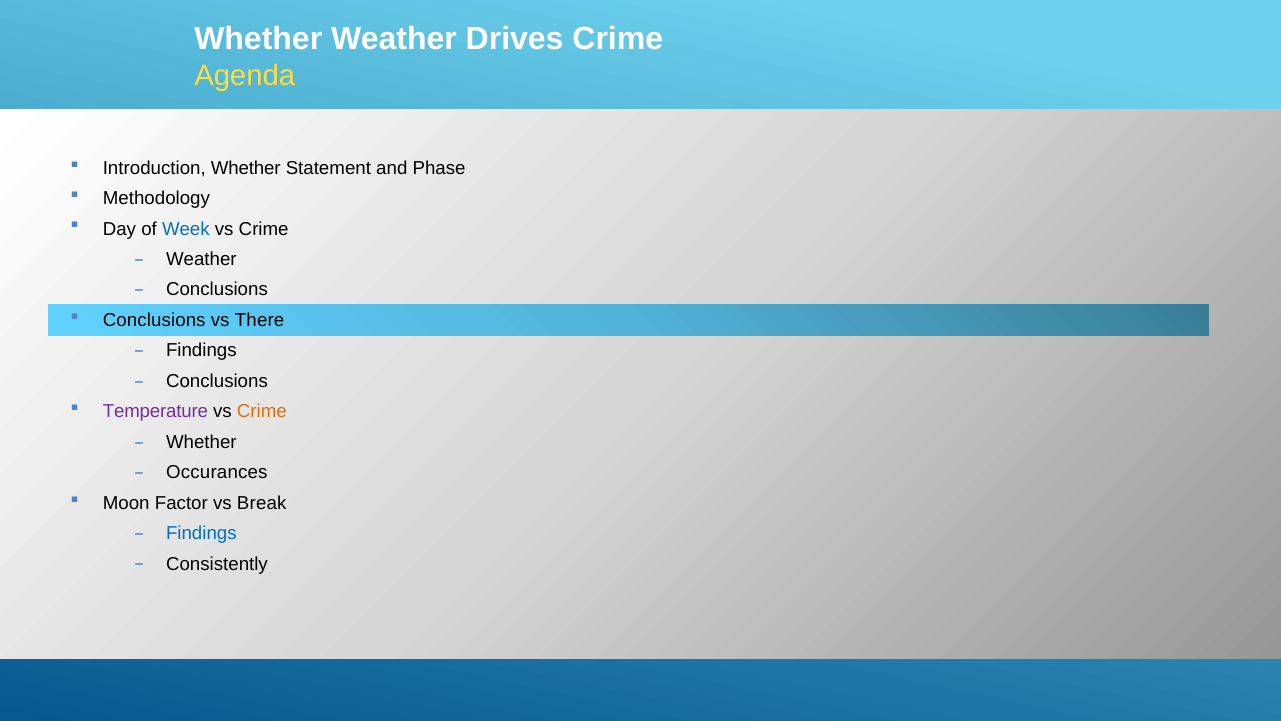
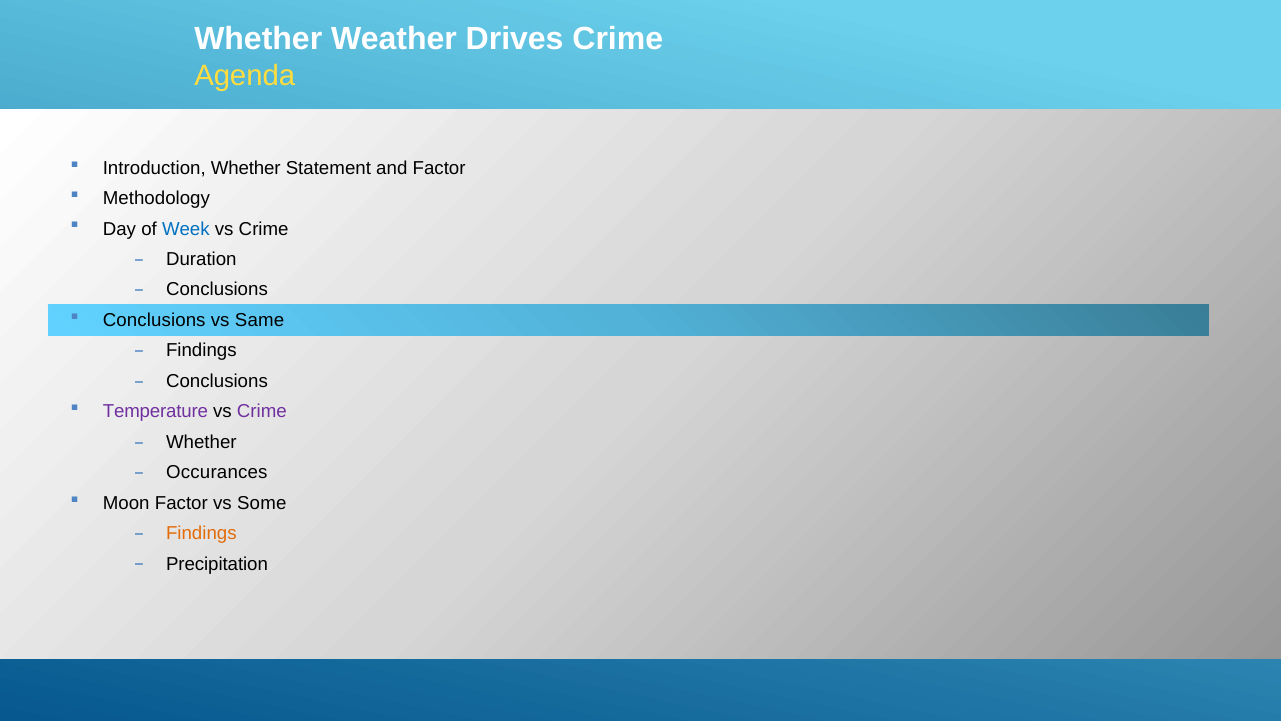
and Phase: Phase -> Factor
Weather at (201, 259): Weather -> Duration
There: There -> Same
Crime at (262, 411) colour: orange -> purple
Break: Break -> Some
Findings at (201, 533) colour: blue -> orange
Consistently: Consistently -> Precipitation
